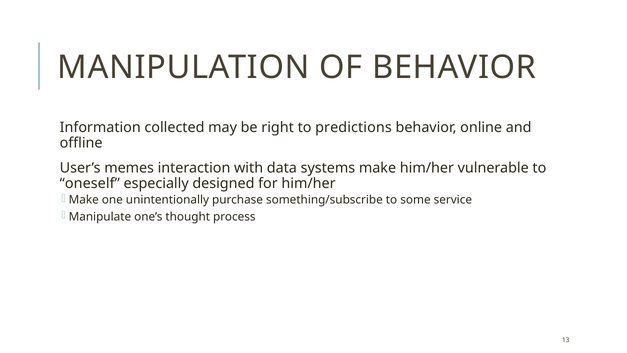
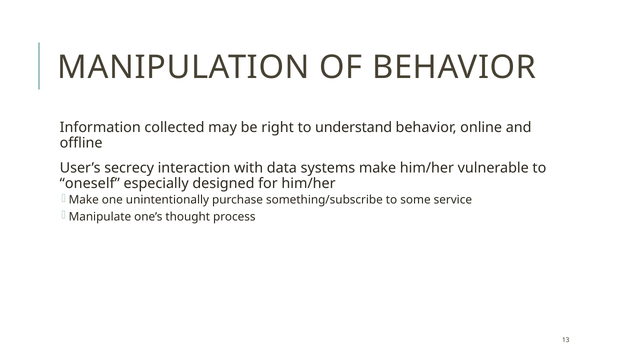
predictions: predictions -> understand
memes: memes -> secrecy
